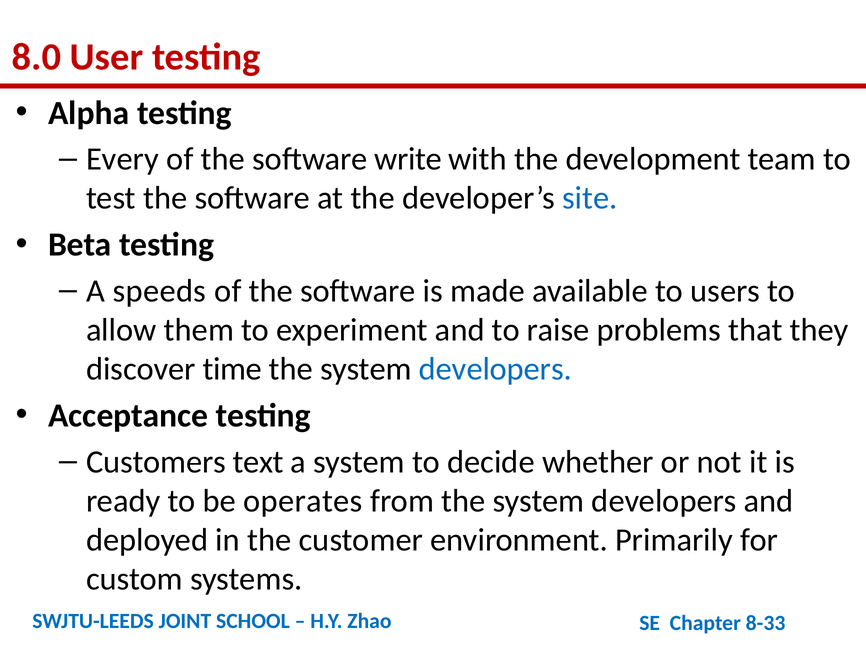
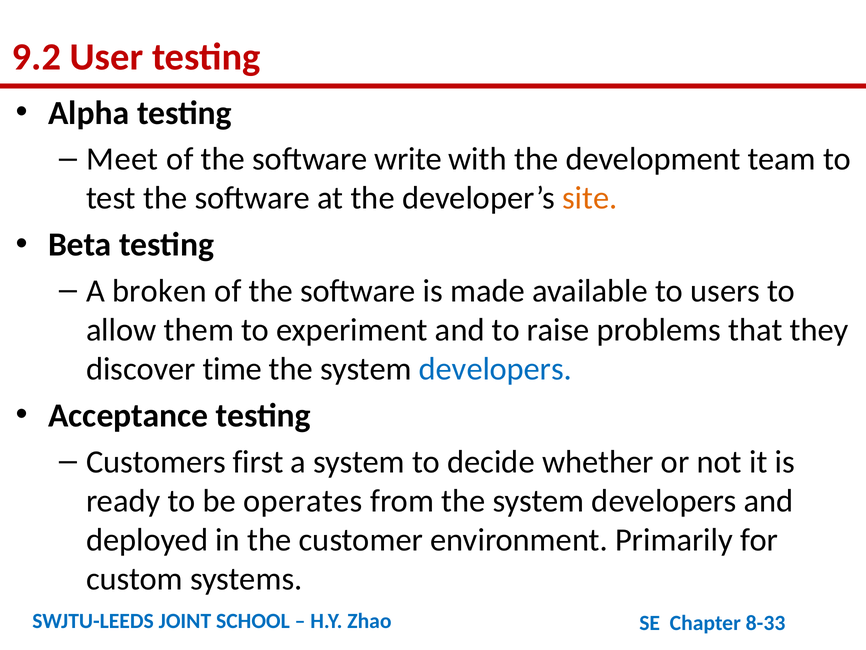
8.0: 8.0 -> 9.2
Every: Every -> Meet
site colour: blue -> orange
speeds: speeds -> broken
text: text -> first
